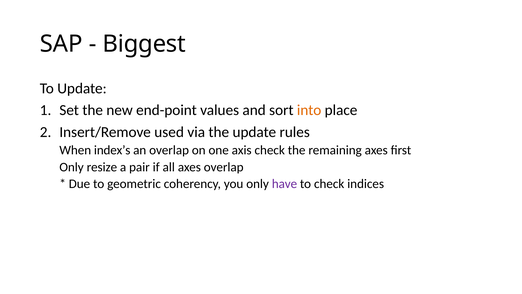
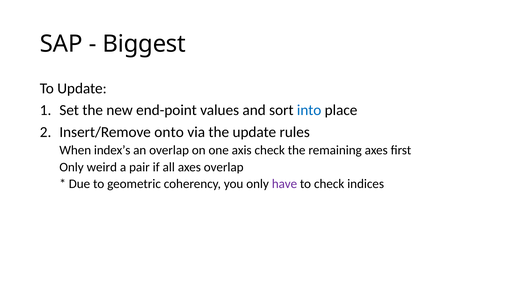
into colour: orange -> blue
used: used -> onto
resize: resize -> weird
